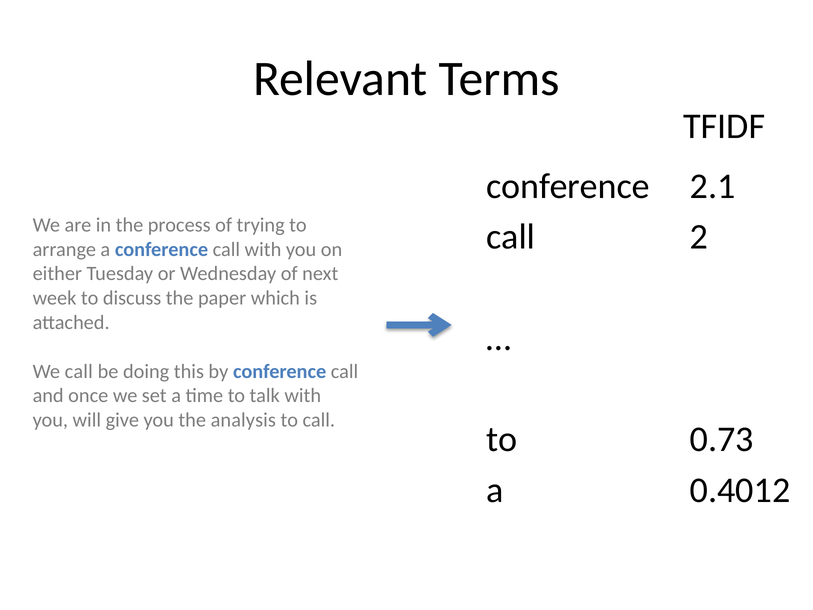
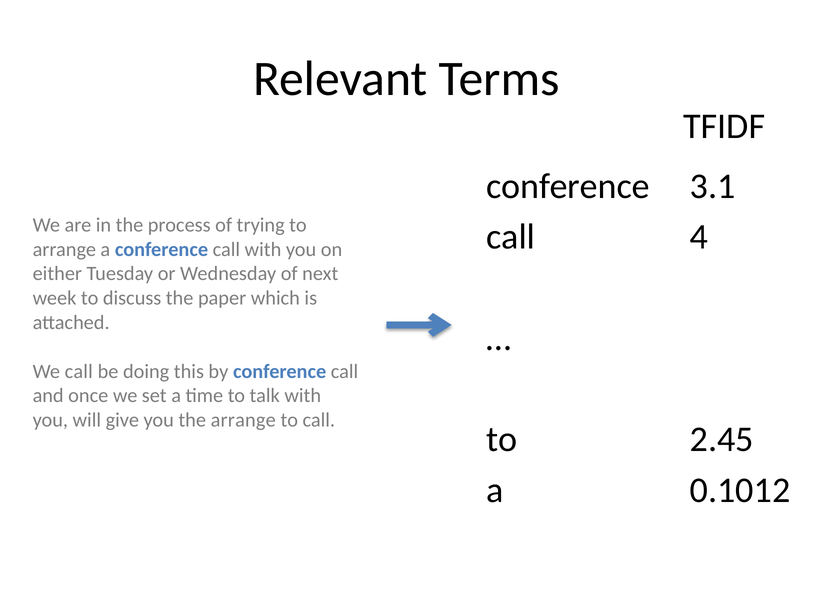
2.1: 2.1 -> 3.1
2: 2 -> 4
the analysis: analysis -> arrange
0.73: 0.73 -> 2.45
0.4012: 0.4012 -> 0.1012
